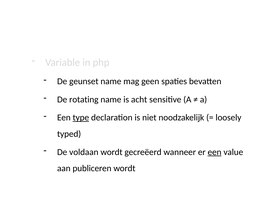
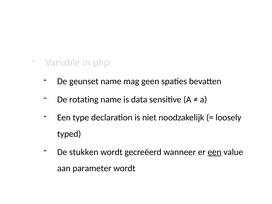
acht: acht -> data
type underline: present -> none
voldaan: voldaan -> stukken
publiceren: publiceren -> parameter
